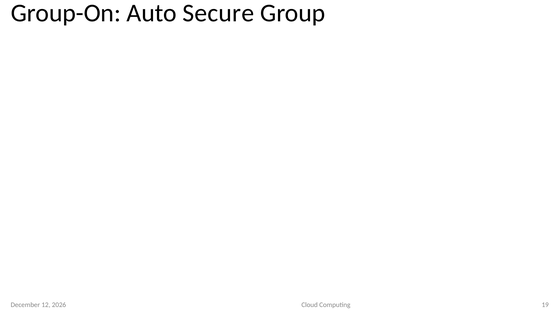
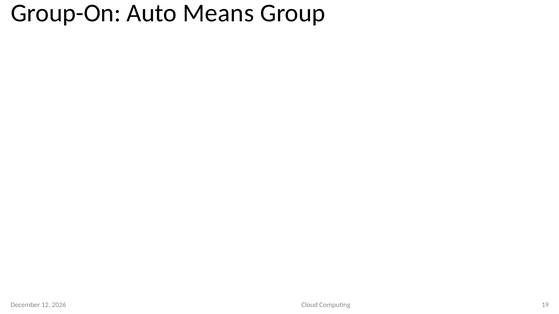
Secure: Secure -> Means
